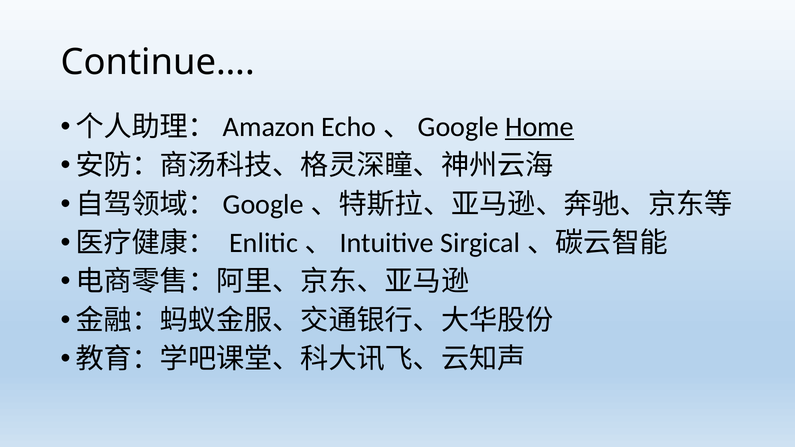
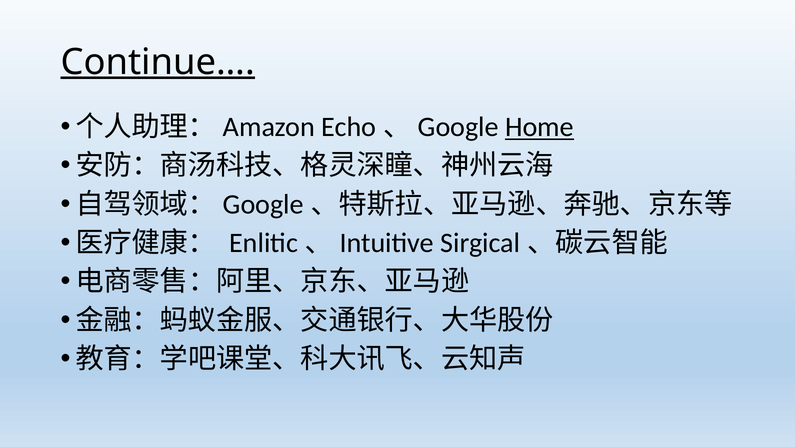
Continue… underline: none -> present
